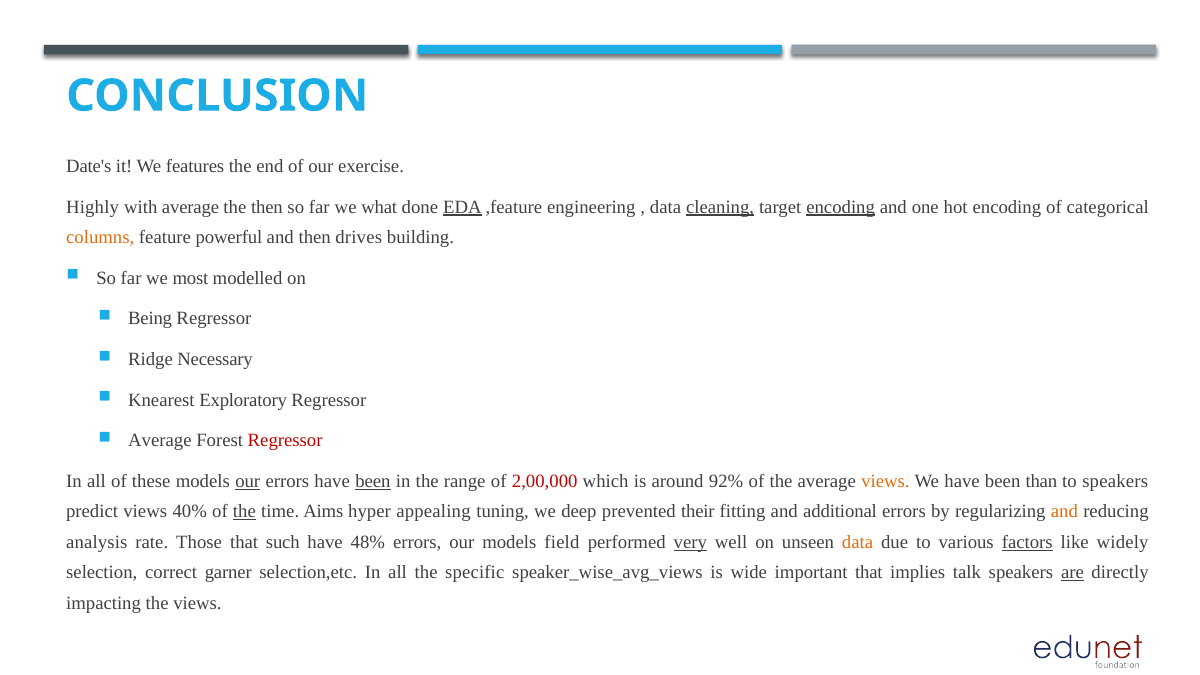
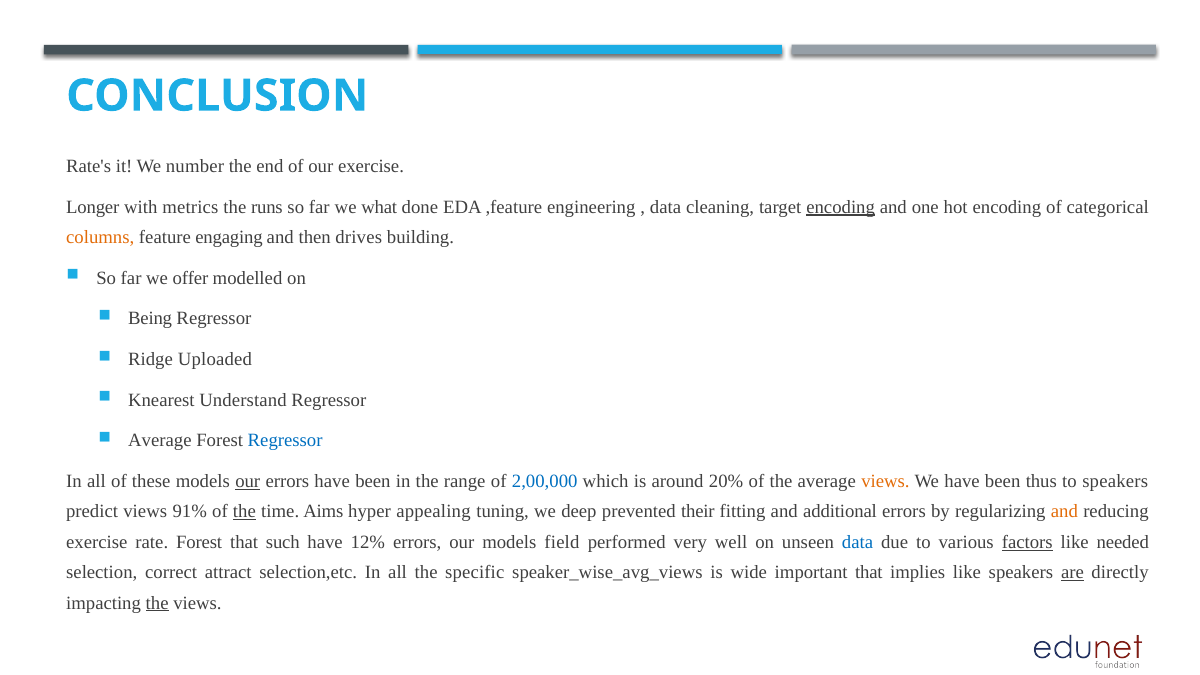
Date's: Date's -> Rate's
features: features -> number
Highly: Highly -> Longer
with average: average -> metrics
the then: then -> runs
EDA underline: present -> none
cleaning underline: present -> none
powerful: powerful -> engaging
most: most -> offer
Necessary: Necessary -> Uploaded
Exploratory: Exploratory -> Understand
Regressor at (285, 441) colour: red -> blue
been at (373, 481) underline: present -> none
2,00,000 colour: red -> blue
92%: 92% -> 20%
than: than -> thus
40%: 40% -> 91%
analysis at (97, 542): analysis -> exercise
rate Those: Those -> Forest
48%: 48% -> 12%
very underline: present -> none
data at (858, 542) colour: orange -> blue
widely: widely -> needed
garner: garner -> attract
implies talk: talk -> like
the at (157, 603) underline: none -> present
